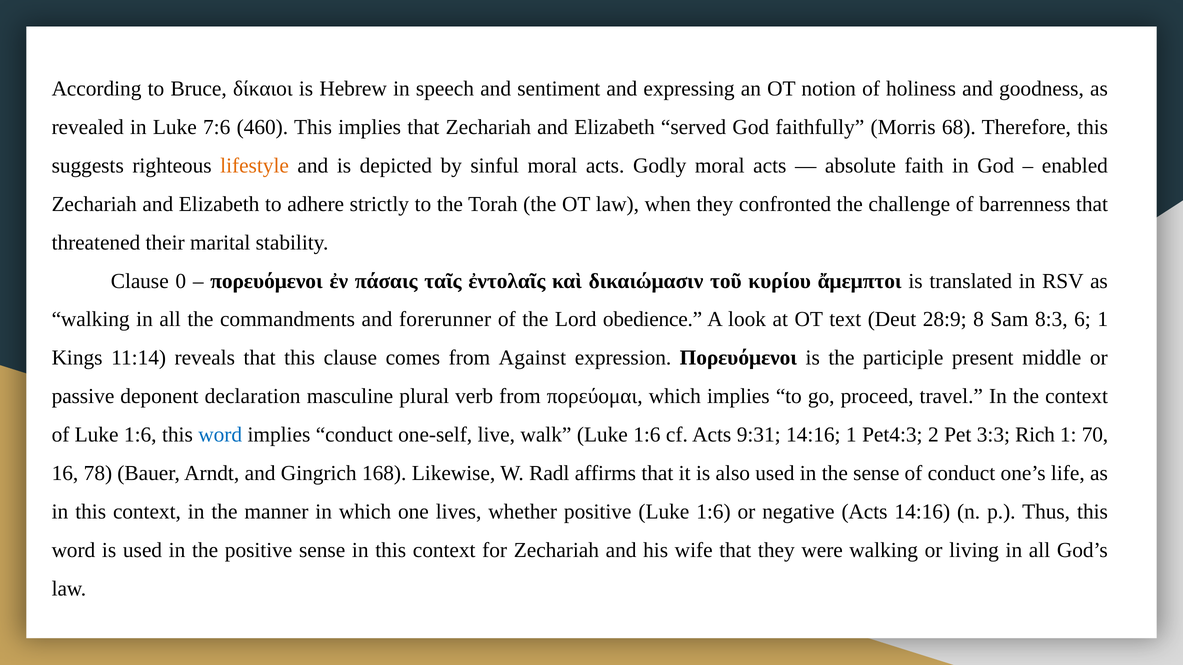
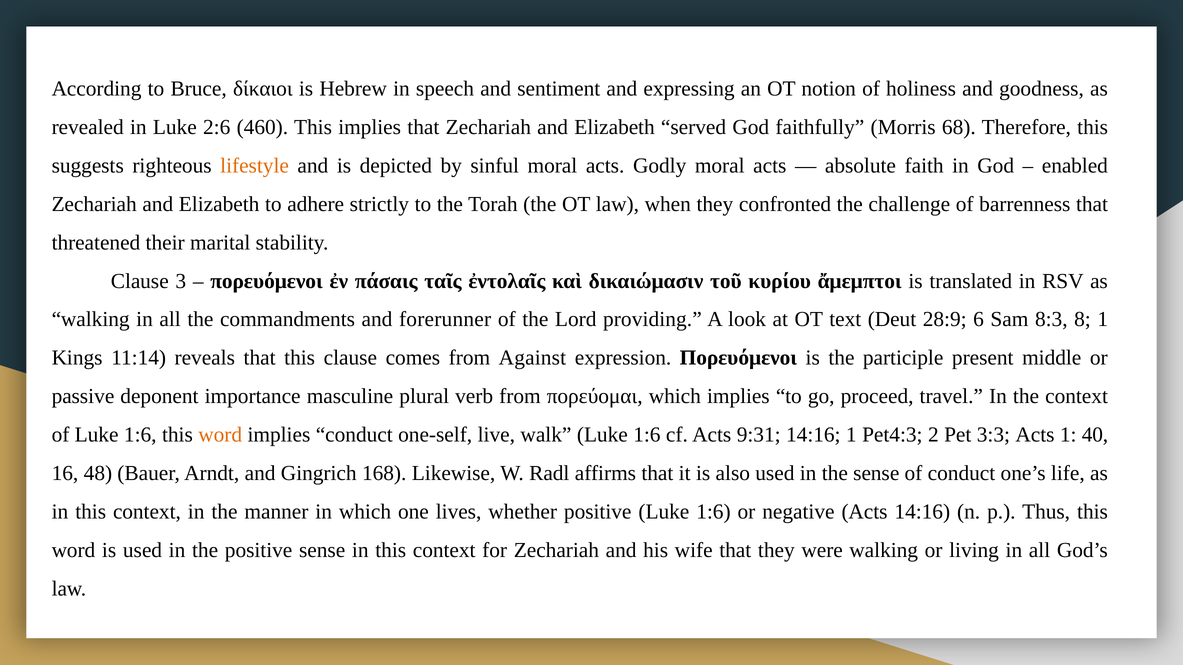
7:6: 7:6 -> 2:6
0: 0 -> 3
obedience: obedience -> providing
8: 8 -> 6
6: 6 -> 8
declaration: declaration -> importance
word at (220, 435) colour: blue -> orange
3:3 Rich: Rich -> Acts
70: 70 -> 40
78: 78 -> 48
